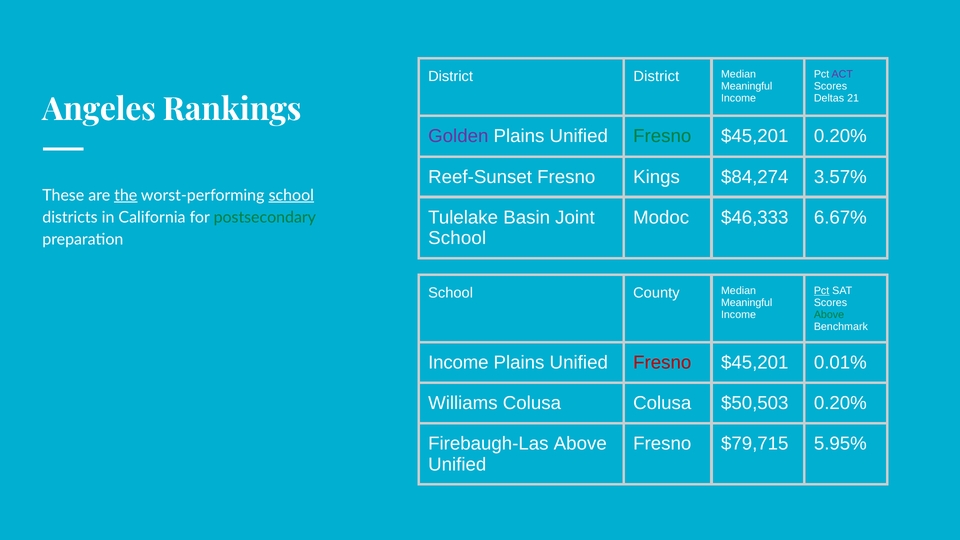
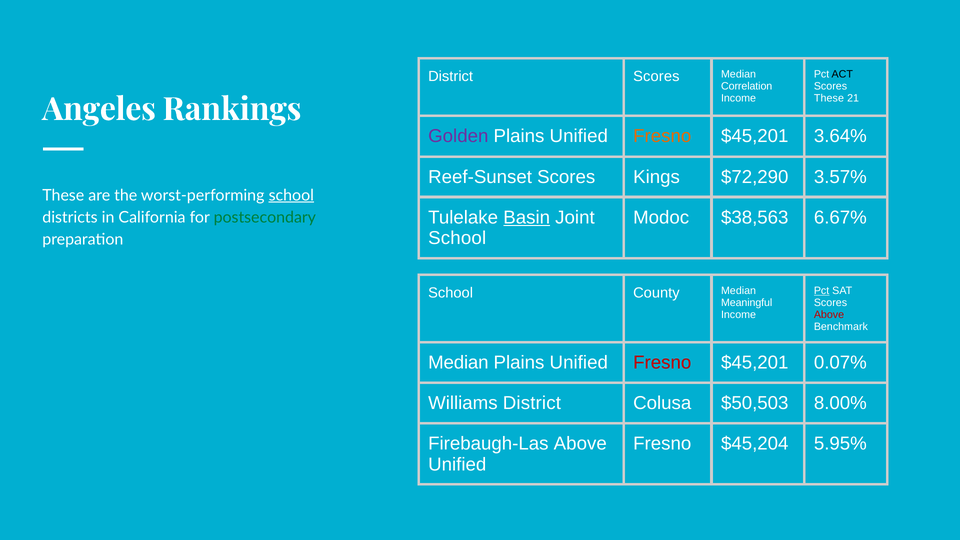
ACT colour: purple -> black
District District: District -> Scores
Meaningful at (747, 86): Meaningful -> Correlation
Deltas at (829, 98): Deltas -> These
Fresno at (662, 136) colour: green -> orange
$45,201 0.20%: 0.20% -> 3.64%
Reef-Sunset Fresno: Fresno -> Scores
$84,274: $84,274 -> $72,290
the underline: present -> none
Basin underline: none -> present
$46,333: $46,333 -> $38,563
Above at (829, 315) colour: green -> red
Income at (458, 363): Income -> Median
0.01%: 0.01% -> 0.07%
Williams Colusa: Colusa -> District
$50,503 0.20%: 0.20% -> 8.00%
$79,715: $79,715 -> $45,204
